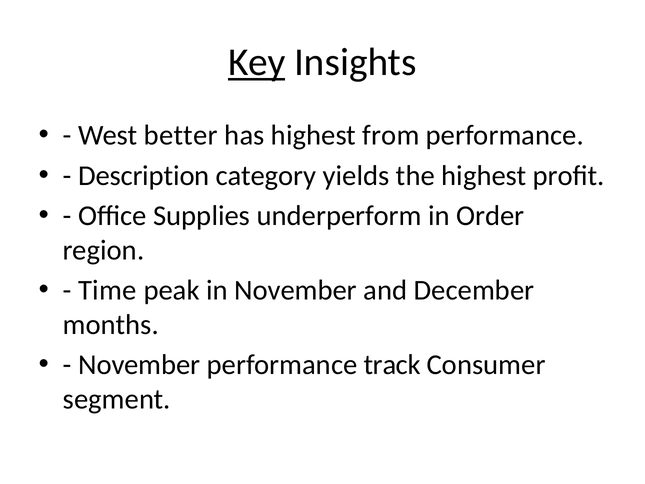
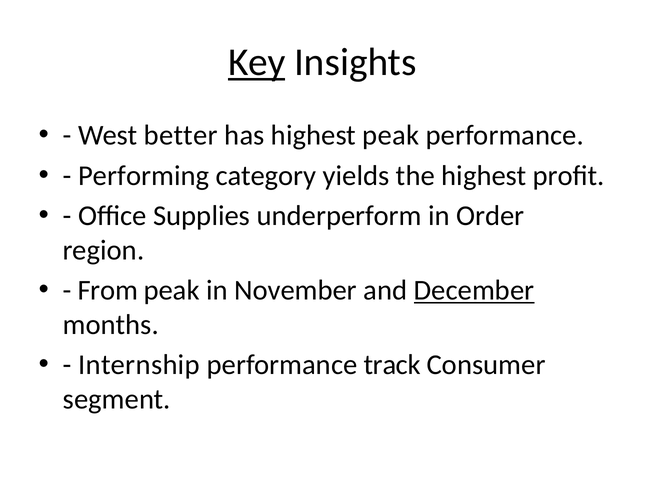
highest from: from -> peak
Description: Description -> Performing
Time: Time -> From
December underline: none -> present
November at (139, 365): November -> Internship
